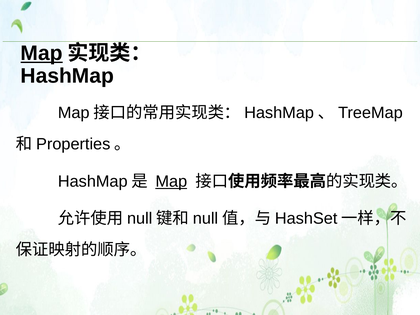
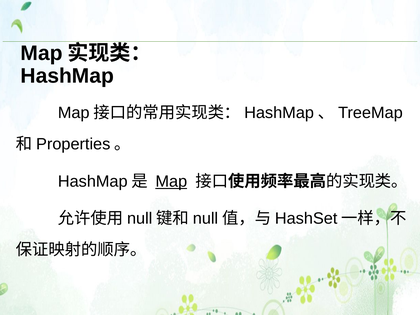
Map at (42, 53) underline: present -> none
